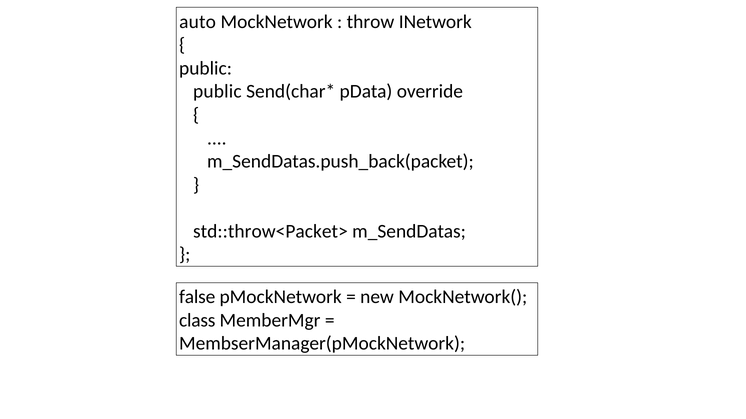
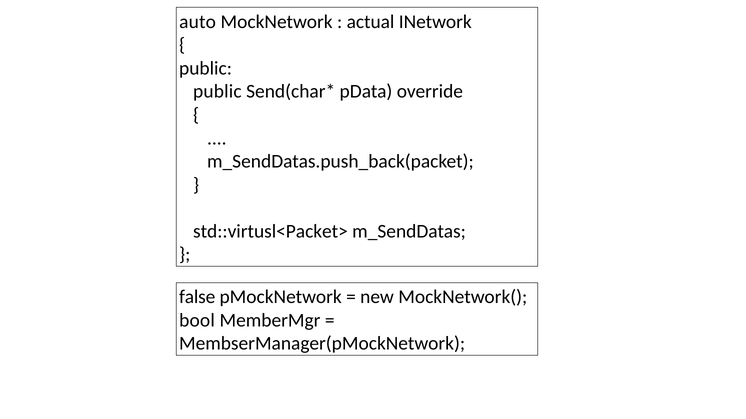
throw: throw -> actual
std::throw<Packet>: std::throw<Packet> -> std::virtusl<Packet>
class: class -> bool
